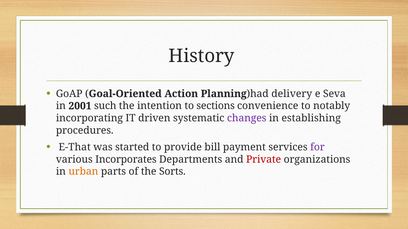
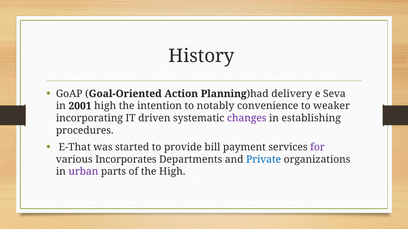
2001 such: such -> high
sections: sections -> notably
notably: notably -> weaker
Private colour: red -> blue
urban colour: orange -> purple
the Sorts: Sorts -> High
